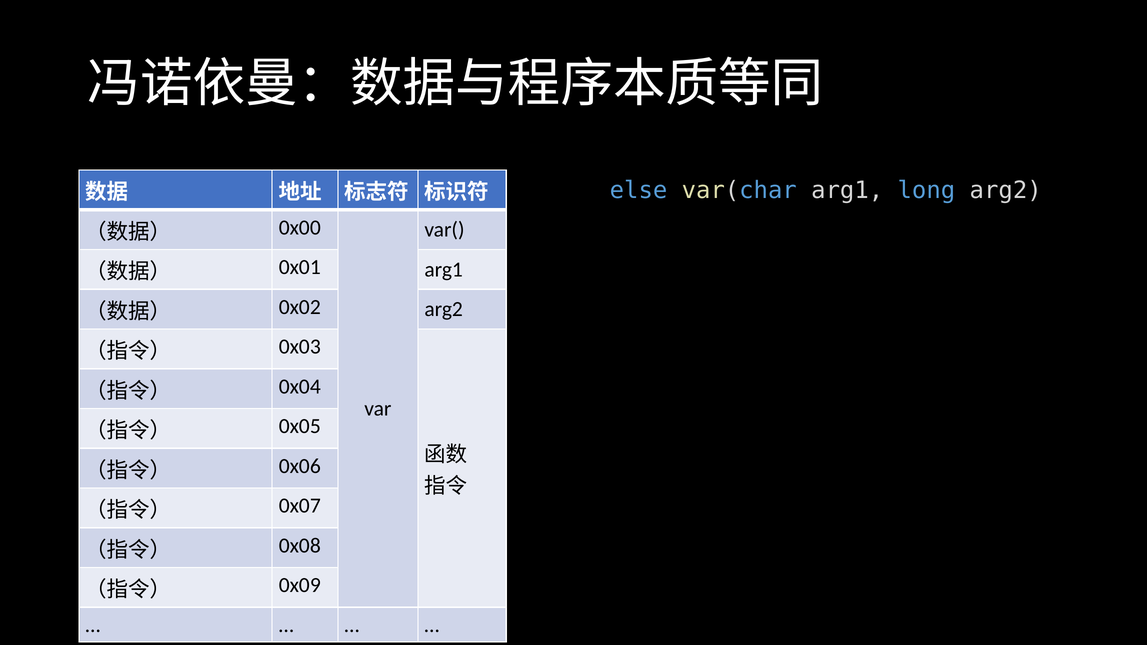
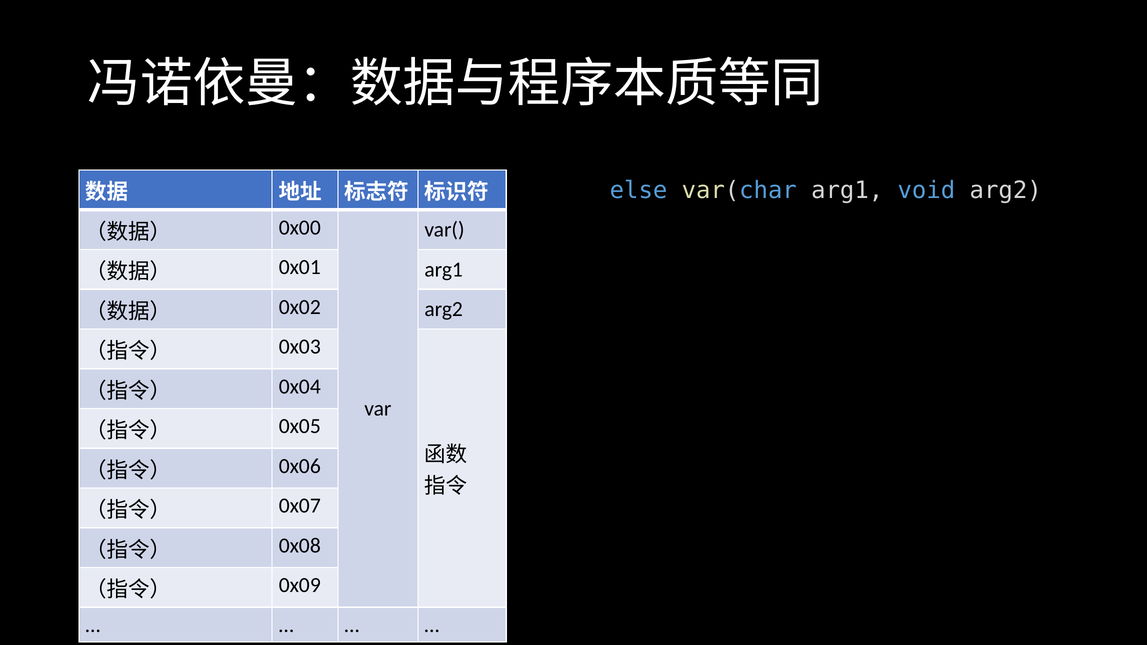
long: long -> void
